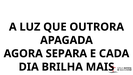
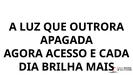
SEPARA: SEPARA -> ACESSO
